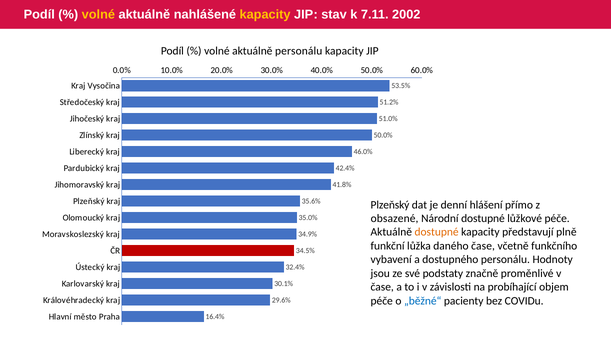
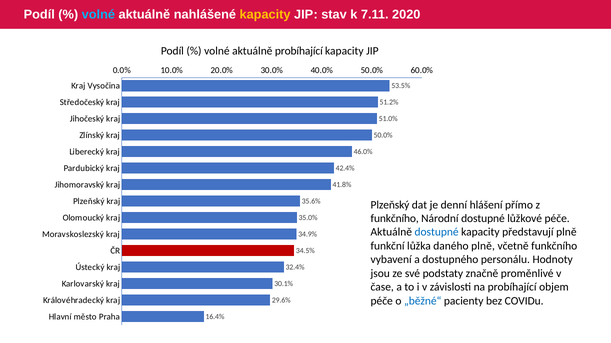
volné at (98, 14) colour: yellow -> light blue
2002: 2002 -> 2020
aktuálně personálu: personálu -> probíhající
obsazené at (395, 219): obsazené -> funkčního
dostupné at (437, 233) colour: orange -> blue
daného čase: čase -> plně
